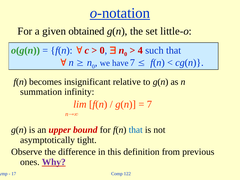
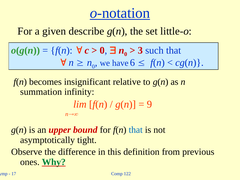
obtained: obtained -> describe
4: 4 -> 3
have 7: 7 -> 6
7 at (149, 104): 7 -> 9
Why colour: purple -> green
